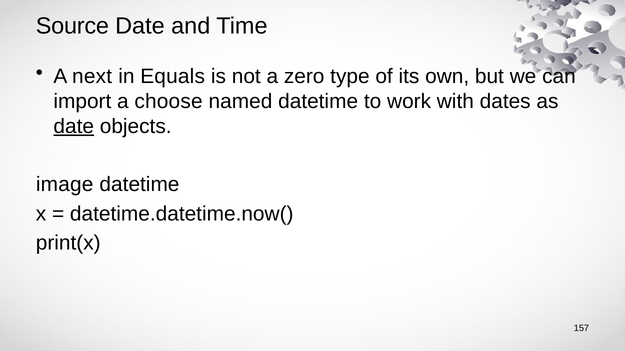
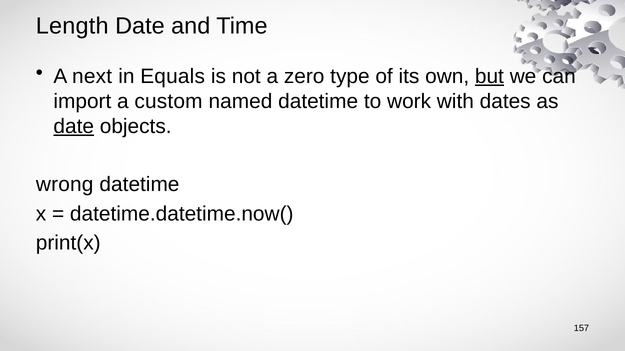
Source: Source -> Length
but underline: none -> present
choose: choose -> custom
image: image -> wrong
